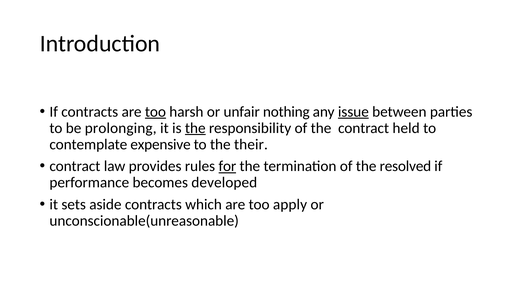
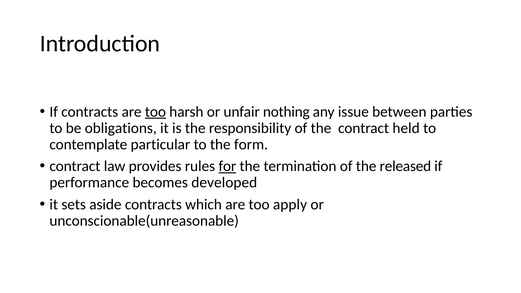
issue underline: present -> none
prolonging: prolonging -> obligations
the at (195, 128) underline: present -> none
expensive: expensive -> particular
their: their -> form
resolved: resolved -> released
